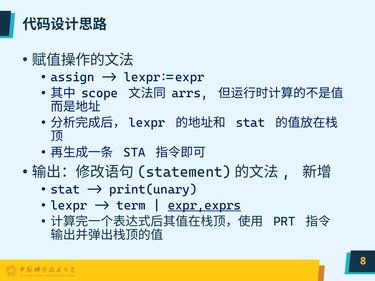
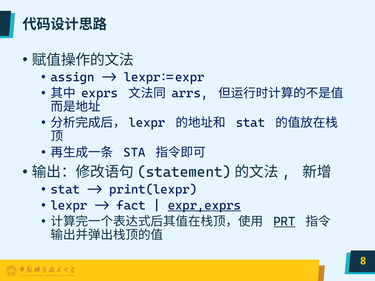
scope: scope -> exprs
print(unary: print(unary -> print(lexpr
term: term -> fact
PRT underline: none -> present
